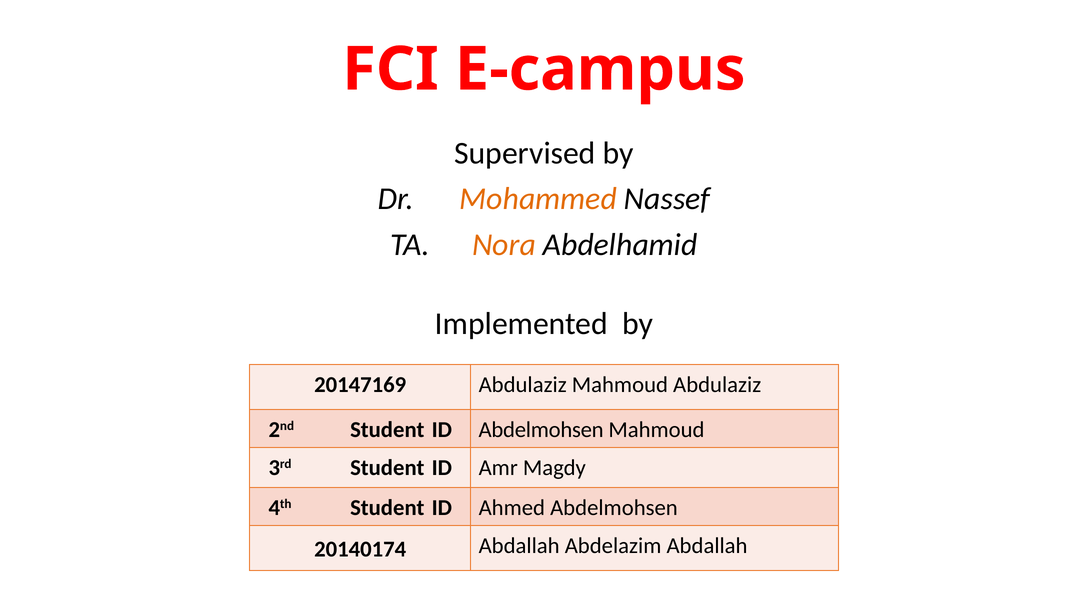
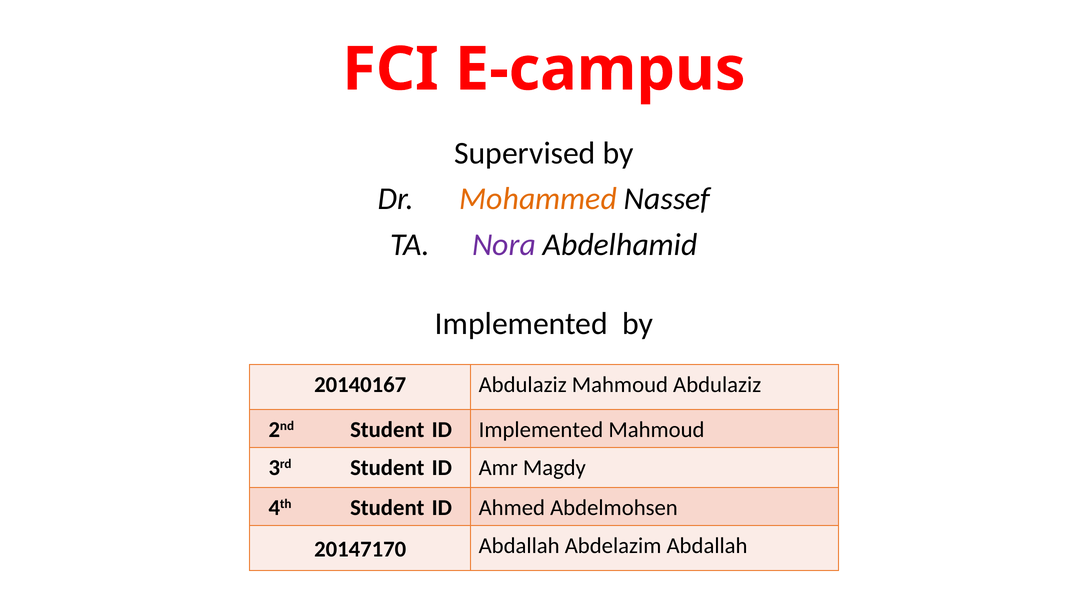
Nora colour: orange -> purple
20147169: 20147169 -> 20140167
ID Abdelmohsen: Abdelmohsen -> Implemented
20140174: 20140174 -> 20147170
